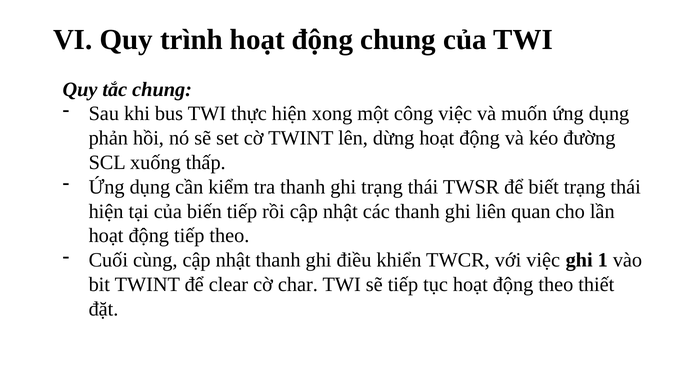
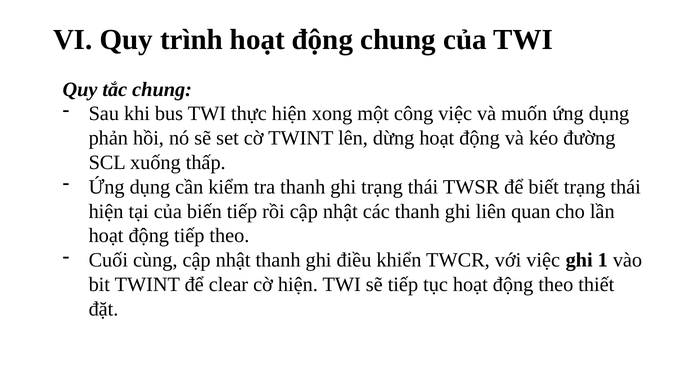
cờ char: char -> hiện
